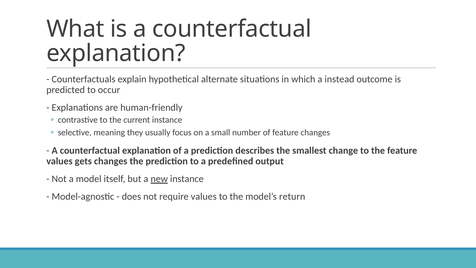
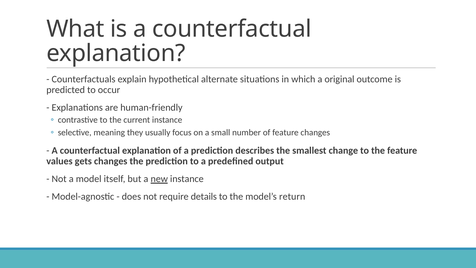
instead: instead -> original
require values: values -> details
